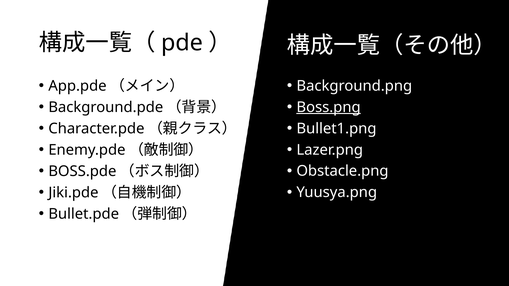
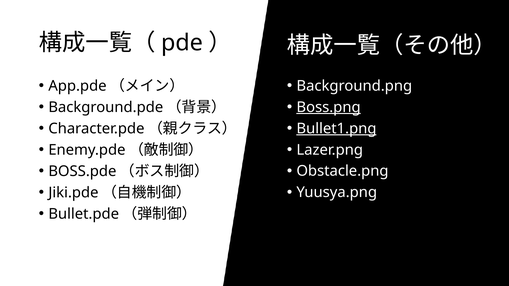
Bullet1.png underline: none -> present
